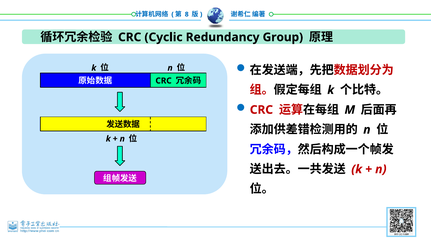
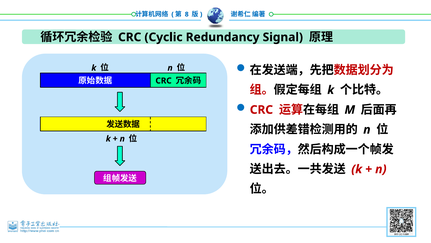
Group: Group -> Signal
